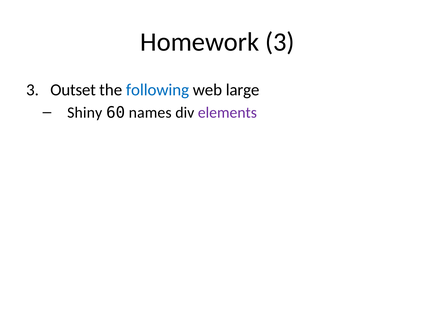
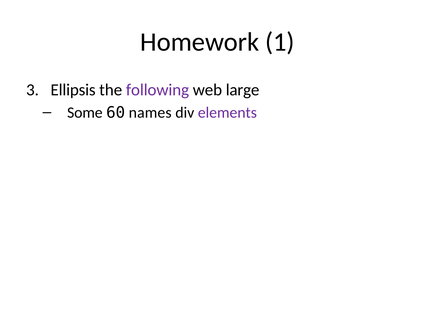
Homework 3: 3 -> 1
Outset: Outset -> Ellipsis
following colour: blue -> purple
Shiny: Shiny -> Some
